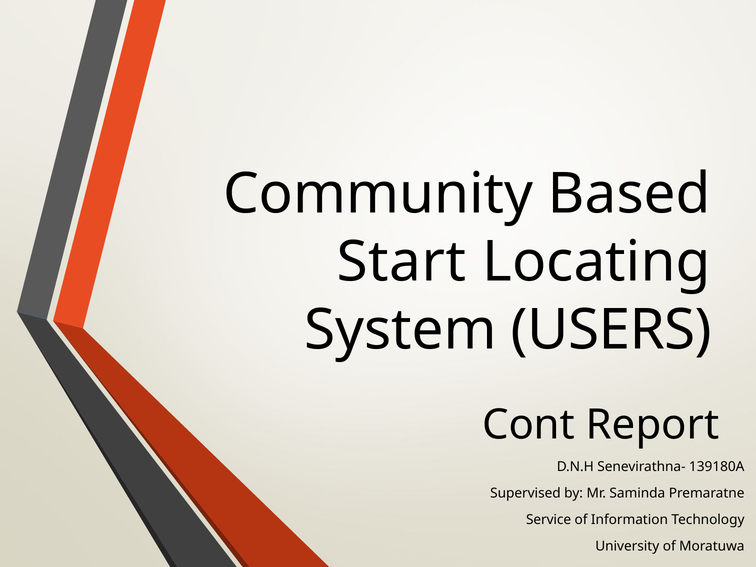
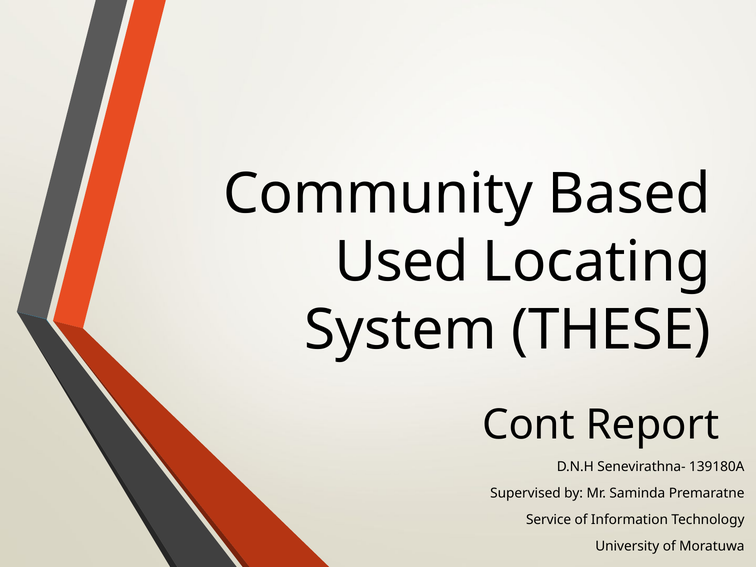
Start: Start -> Used
USERS: USERS -> THESE
